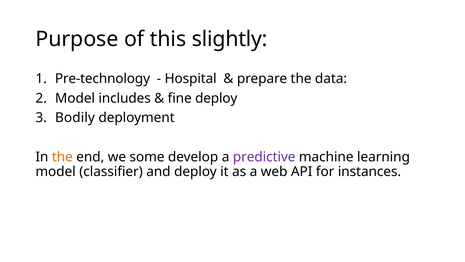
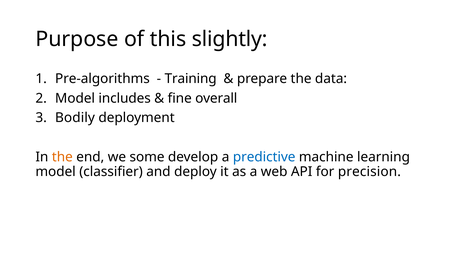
Pre-technology: Pre-technology -> Pre-algorithms
Hospital: Hospital -> Training
fine deploy: deploy -> overall
predictive colour: purple -> blue
instances: instances -> precision
